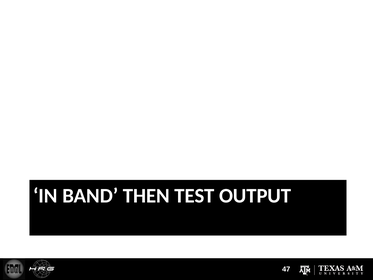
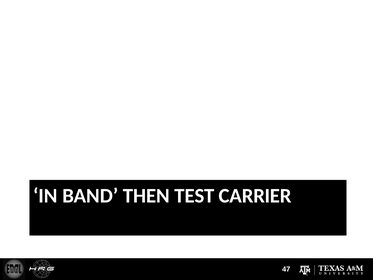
OUTPUT: OUTPUT -> CARRIER
